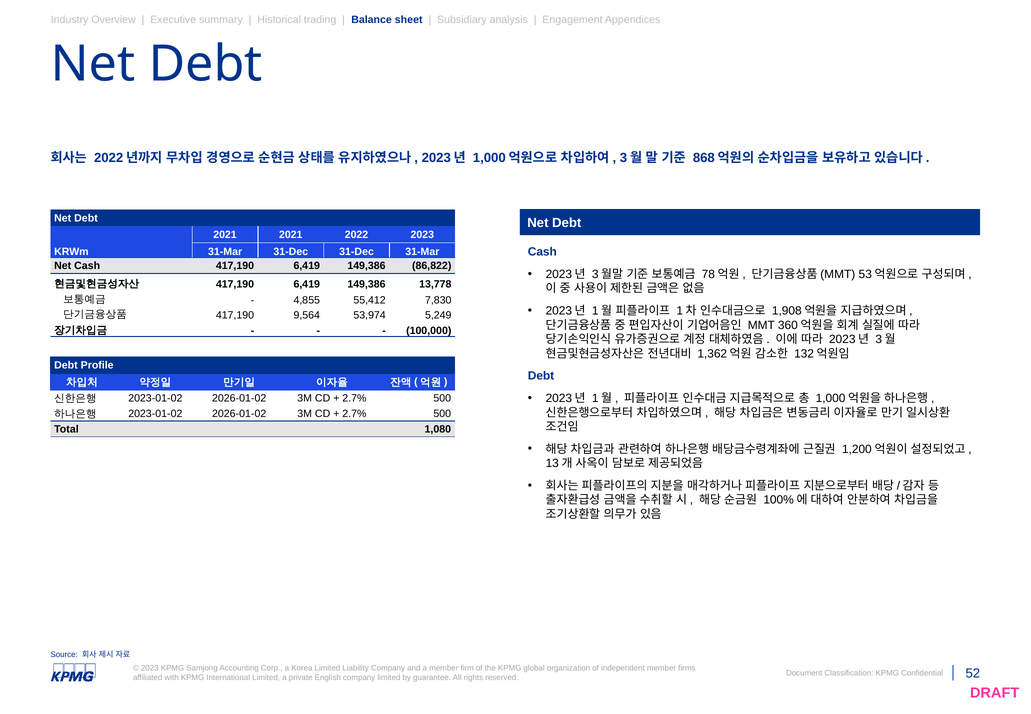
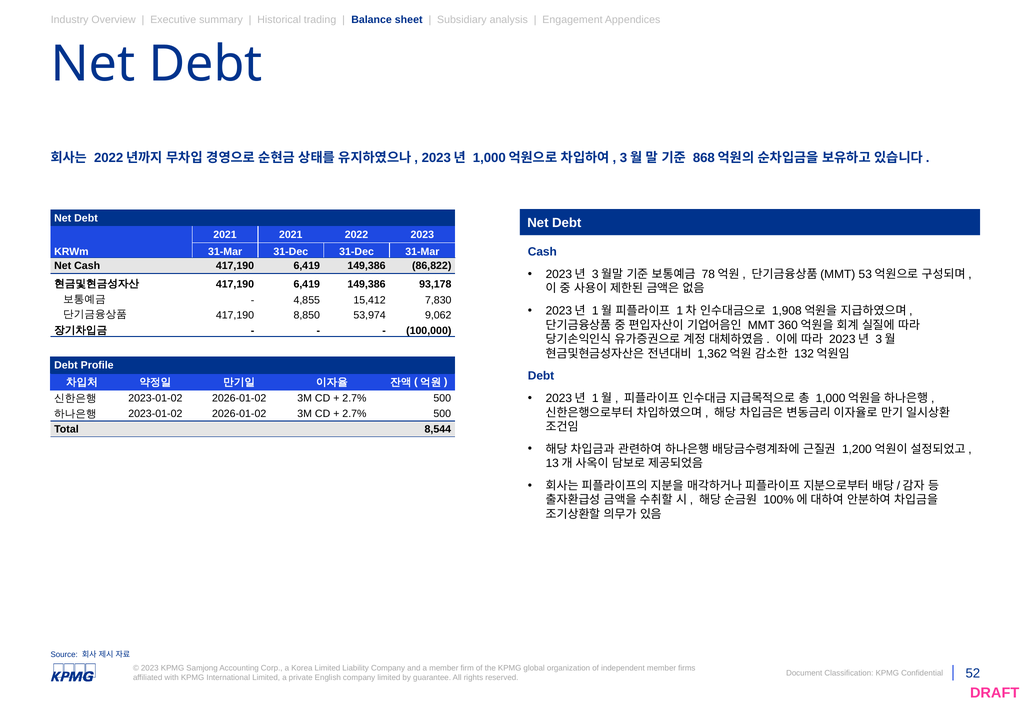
13,778: 13,778 -> 93,178
55,412: 55,412 -> 15,412
9,564: 9,564 -> 8,850
5,249: 5,249 -> 9,062
1,080: 1,080 -> 8,544
